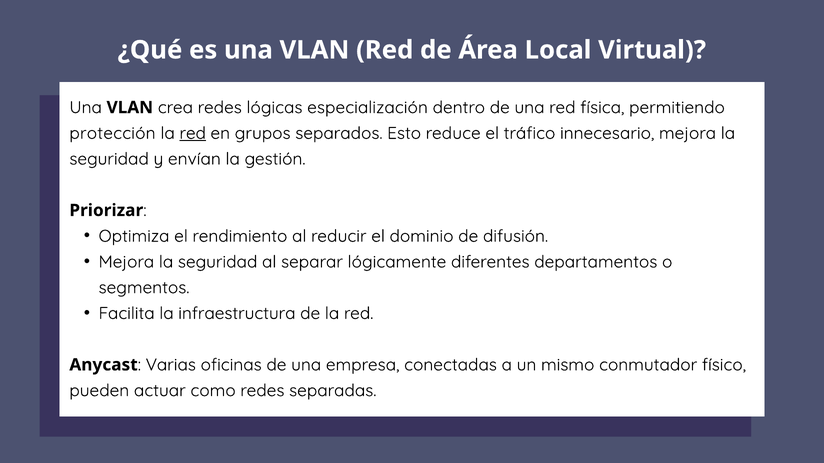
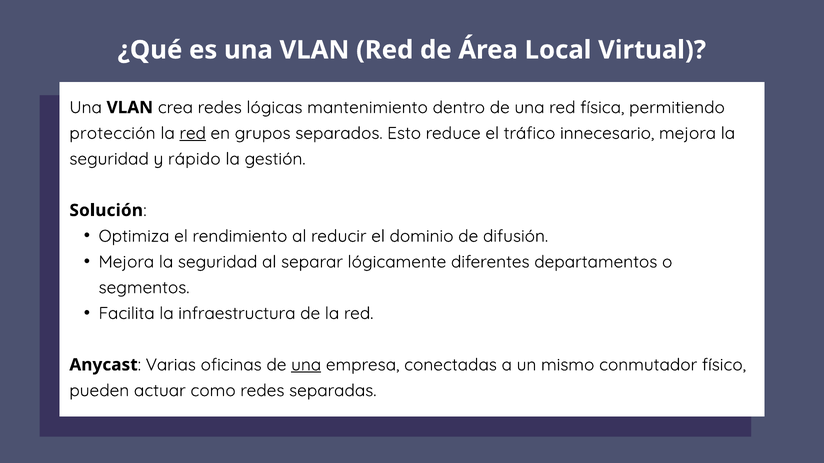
especialización: especialización -> mantenimiento
envían: envían -> rápido
Priorizar: Priorizar -> Solución
una at (306, 365) underline: none -> present
